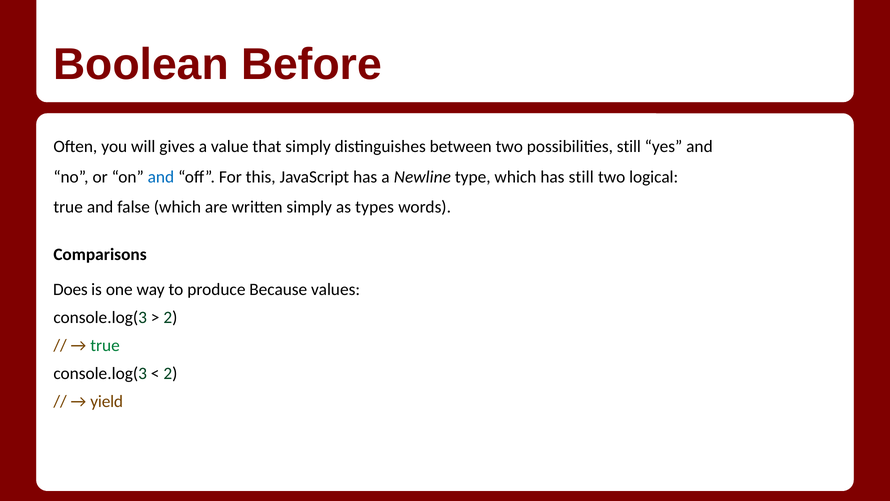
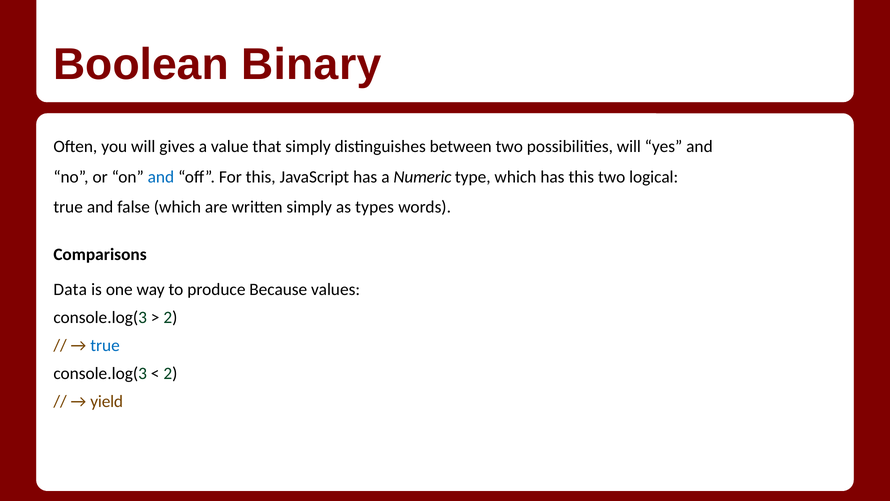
Before: Before -> Binary
possibilities still: still -> will
Newline: Newline -> Numeric
has still: still -> this
Does: Does -> Data
true at (105, 345) colour: green -> blue
